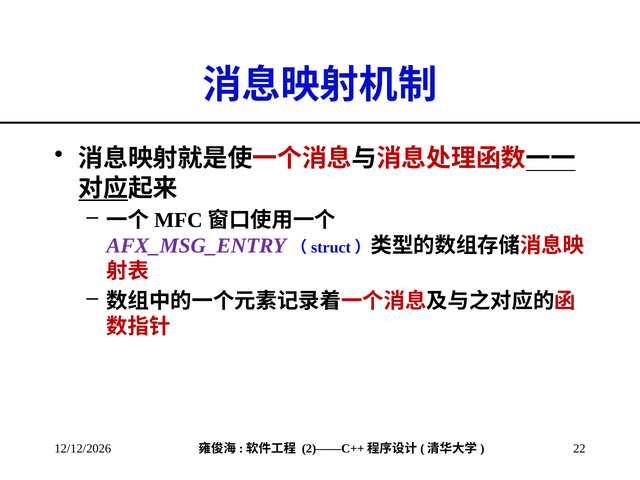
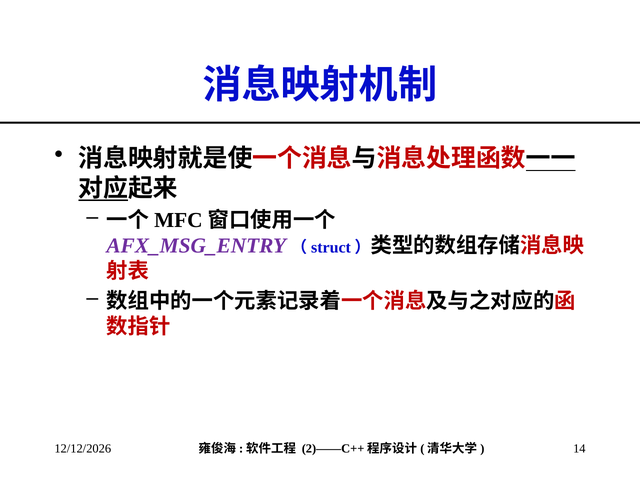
22: 22 -> 14
